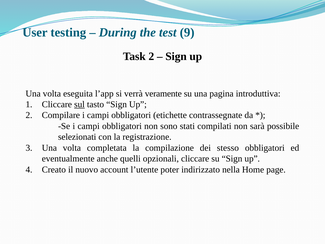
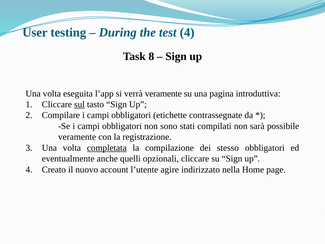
test 9: 9 -> 4
Task 2: 2 -> 8
selezionati at (77, 137): selezionati -> veramente
completata underline: none -> present
poter: poter -> agire
